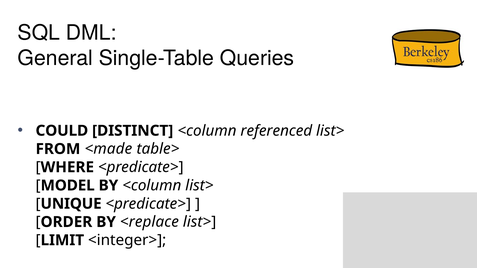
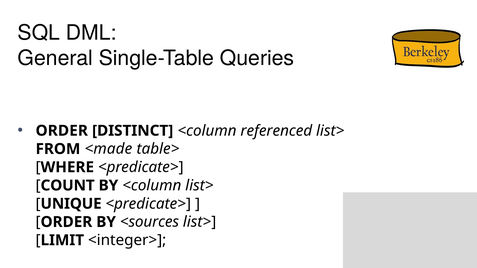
COULD at (62, 131): COULD -> ORDER
MODEL: MODEL -> COUNT
<replace: <replace -> <sources
